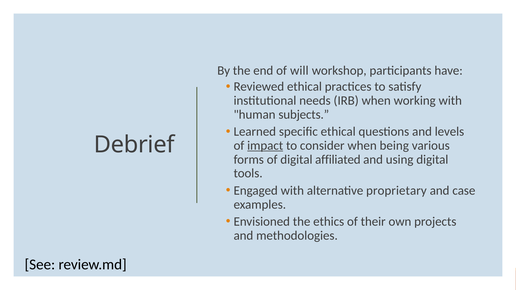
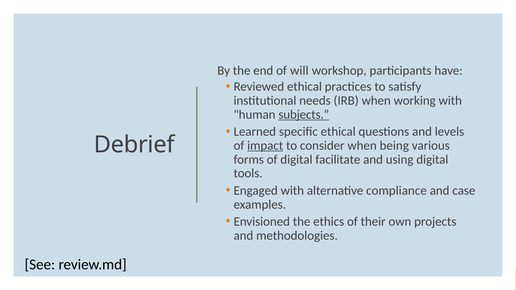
subjects underline: none -> present
affiliated: affiliated -> facilitate
proprietary: proprietary -> compliance
